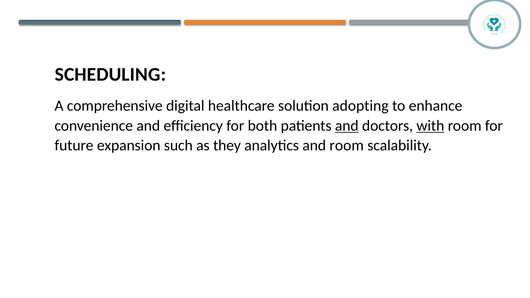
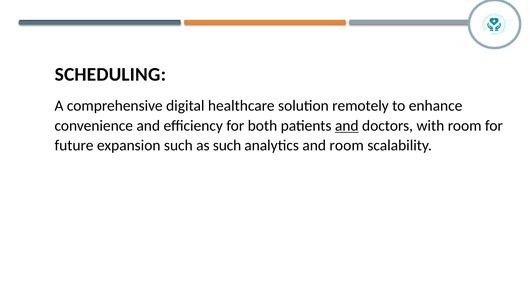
adopting: adopting -> remotely
with underline: present -> none
as they: they -> such
